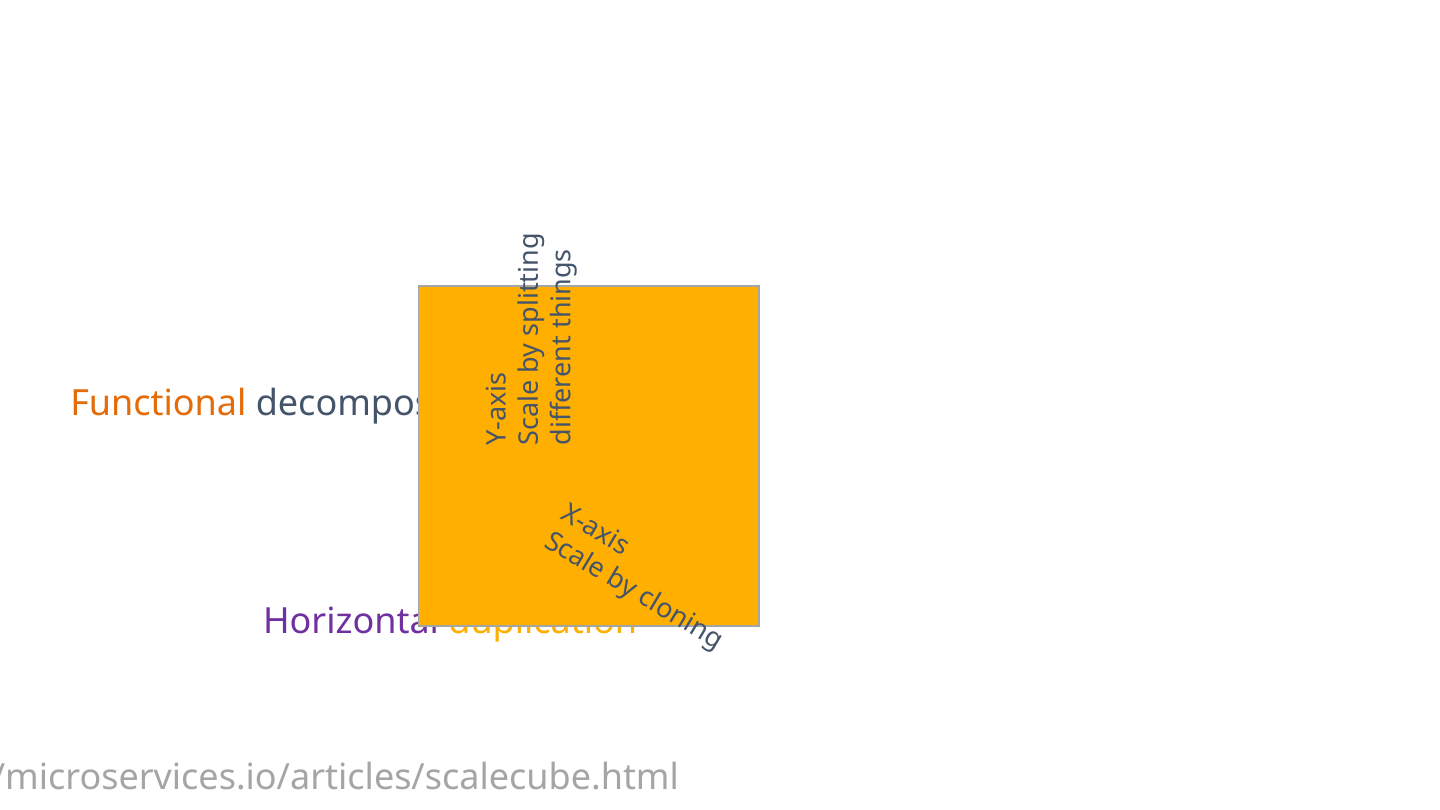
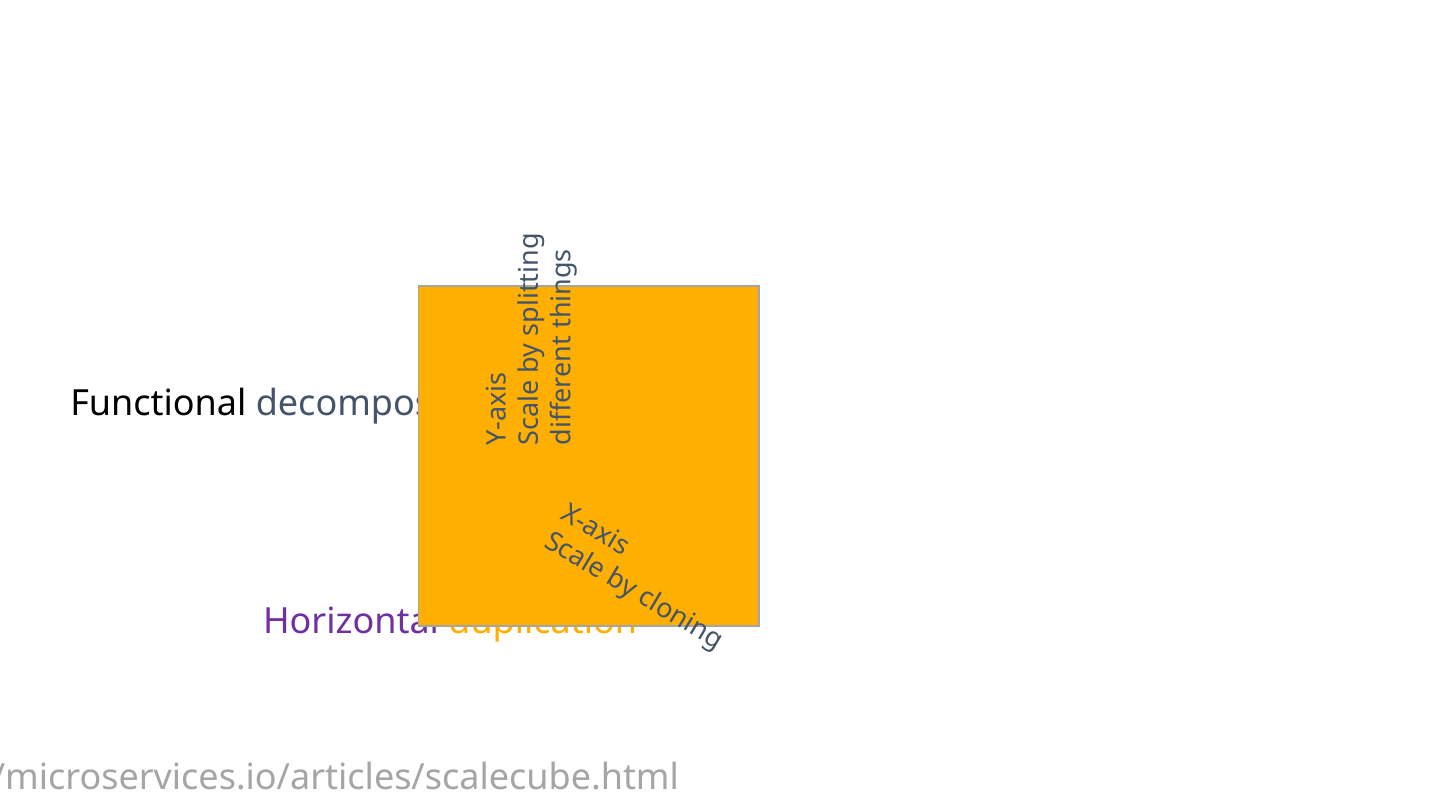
Functional colour: orange -> black
